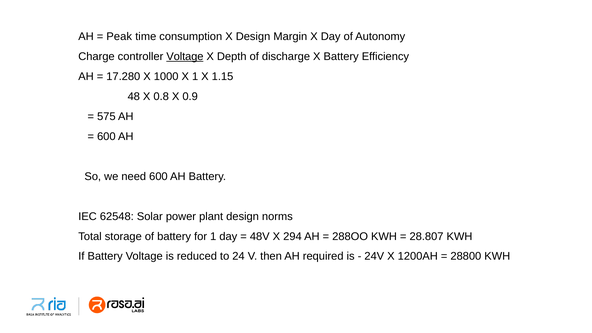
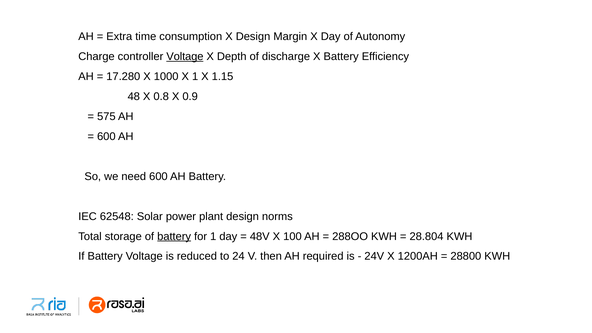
Peak: Peak -> Extra
battery at (174, 236) underline: none -> present
294: 294 -> 100
28.807: 28.807 -> 28.804
